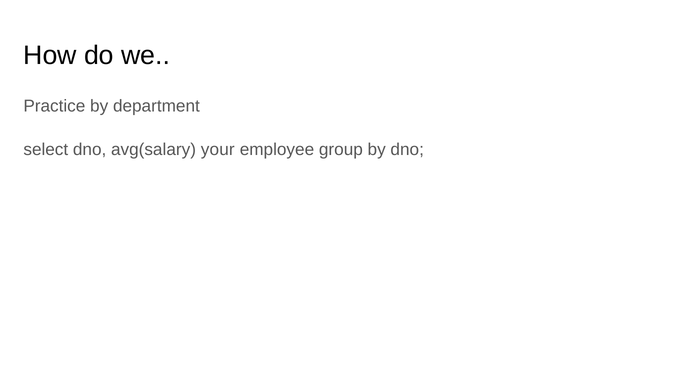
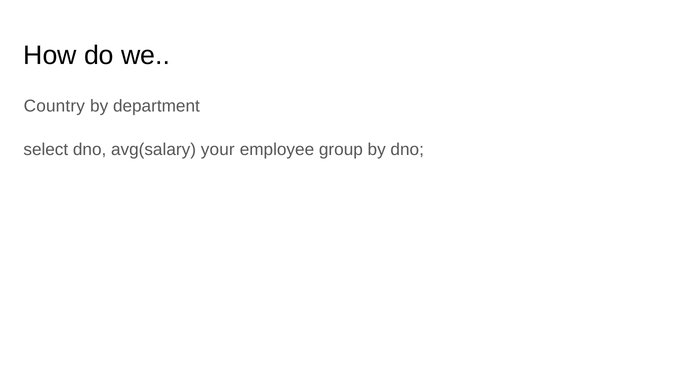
Practice: Practice -> Country
